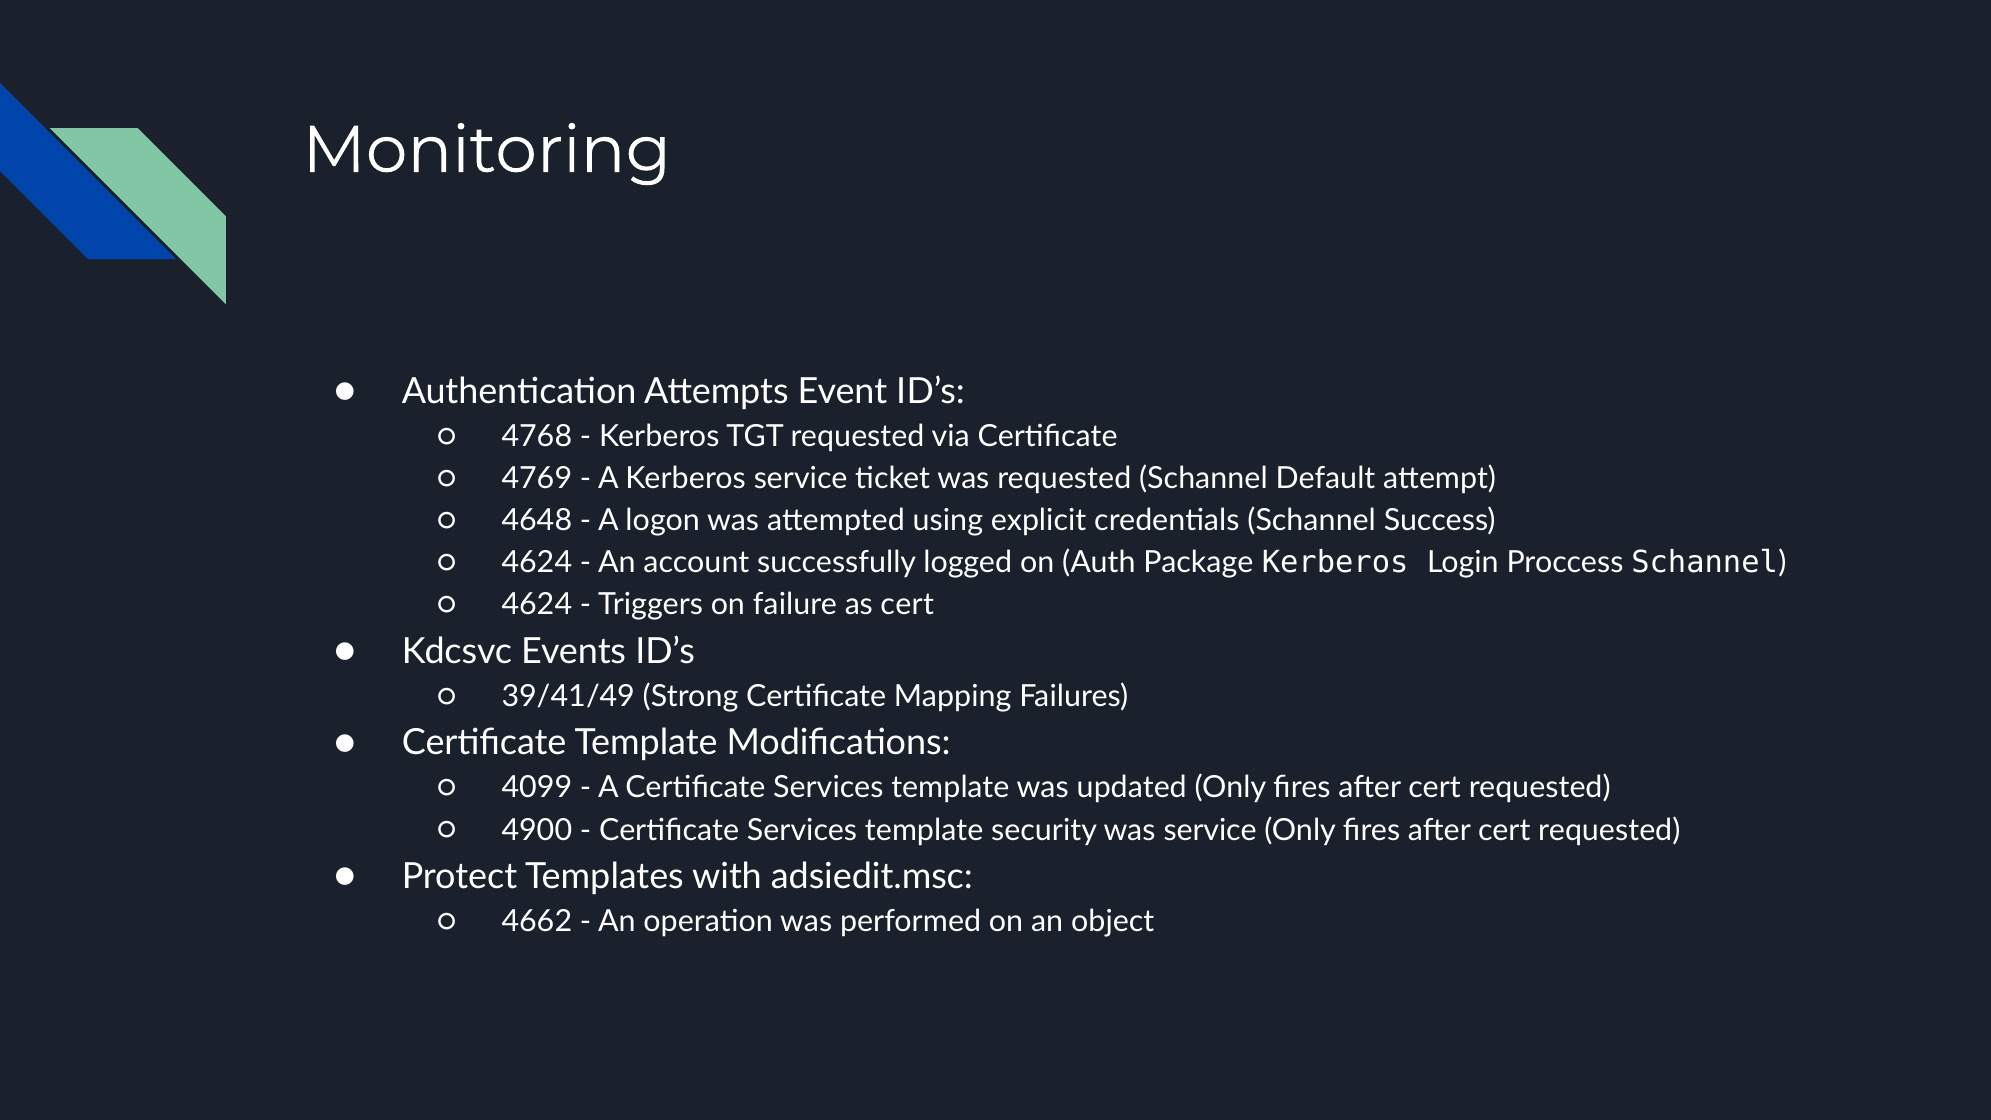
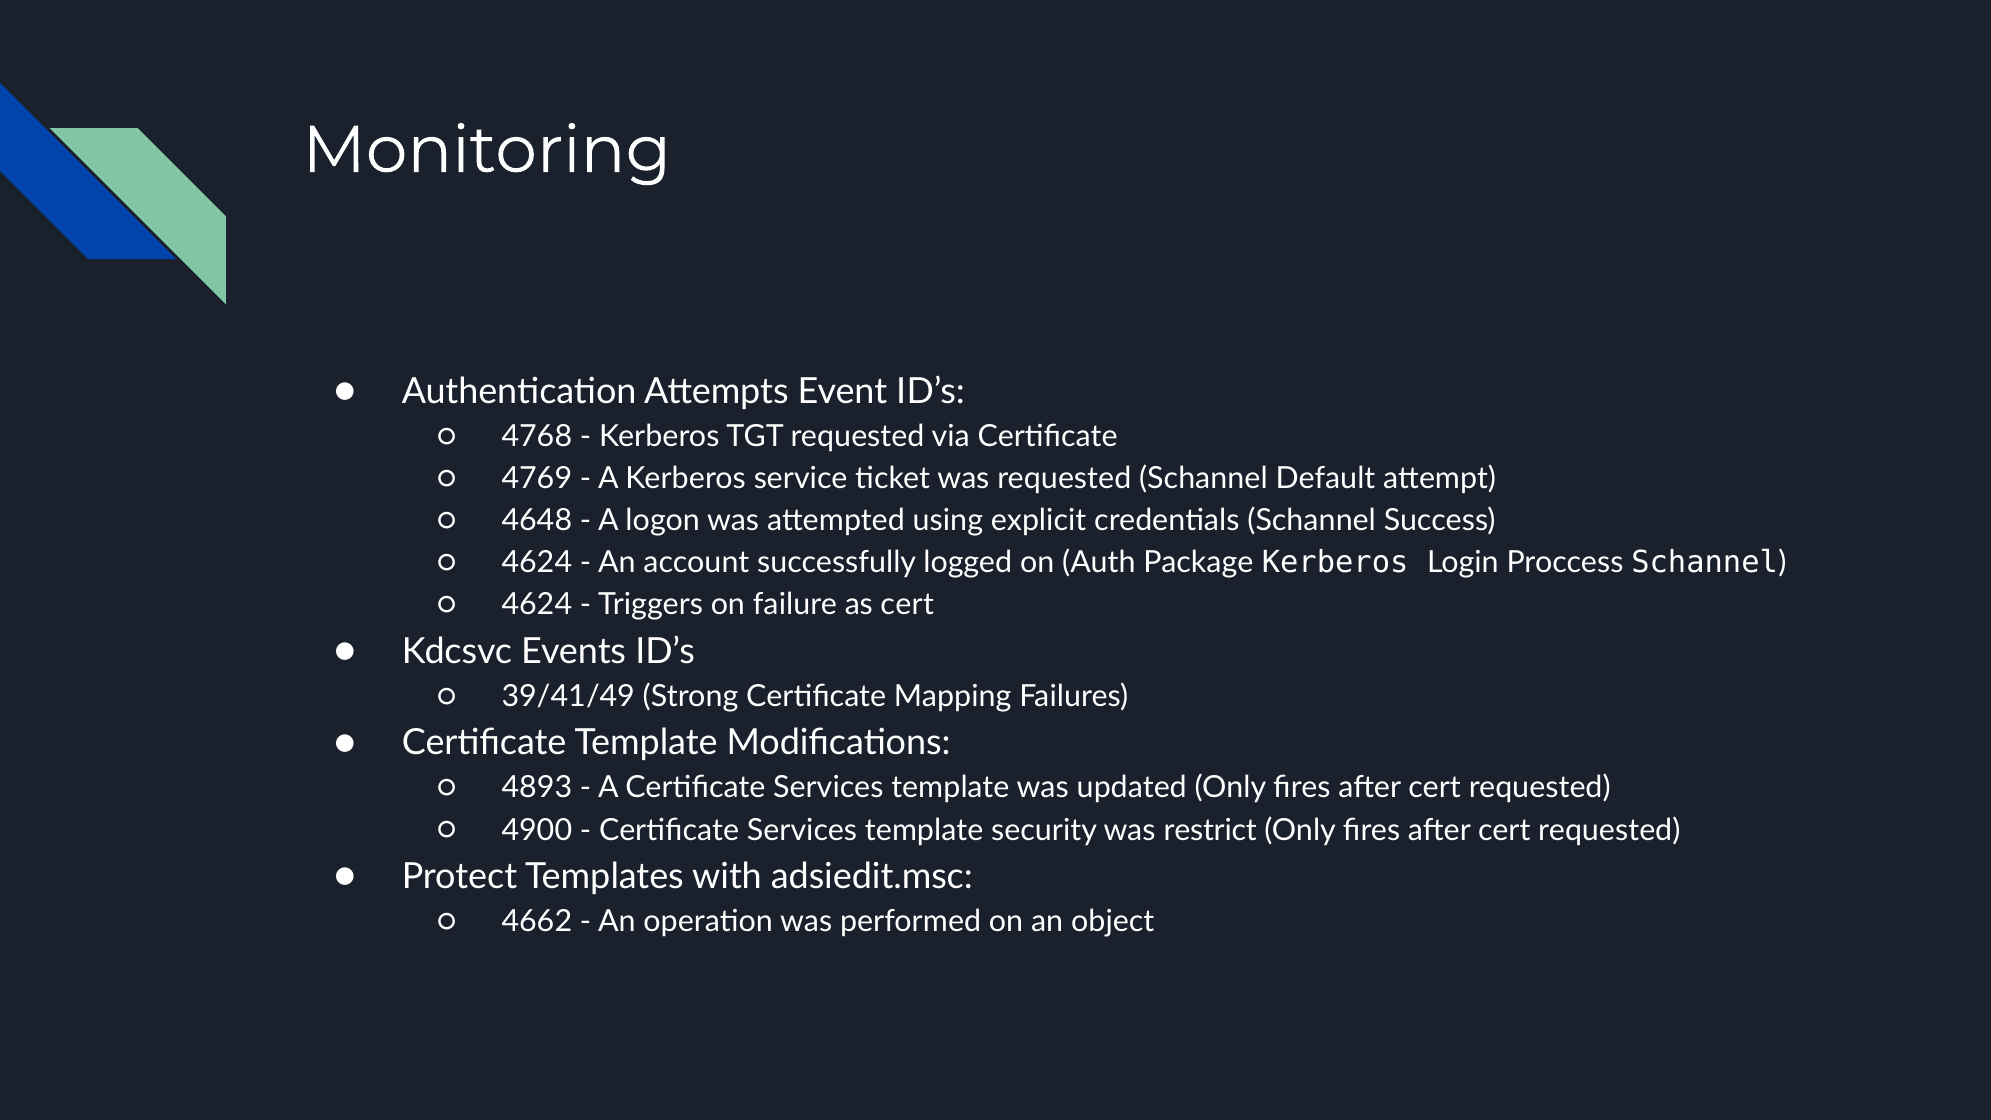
4099: 4099 -> 4893
was service: service -> restrict
